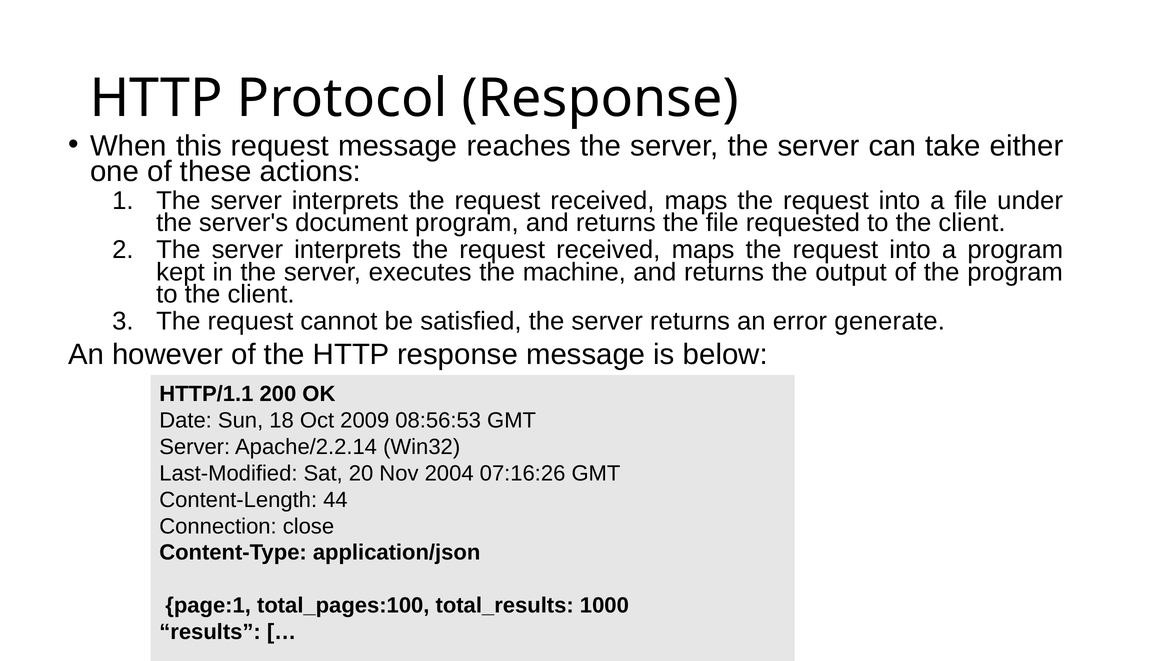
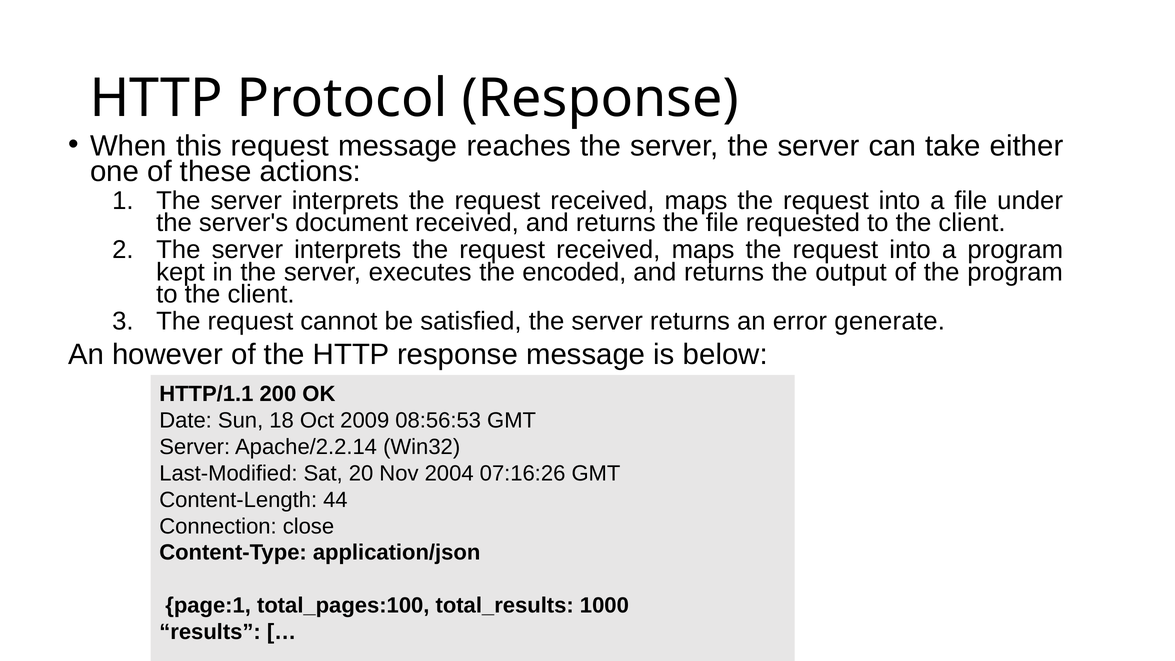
document program: program -> received
machine: machine -> encoded
